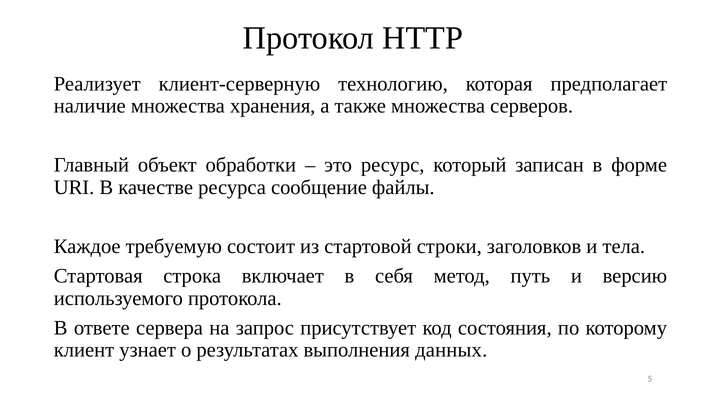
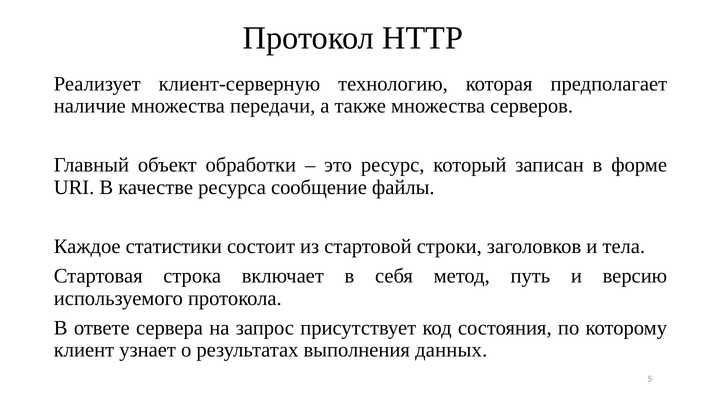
хранения: хранения -> передачи
требуемую: требуемую -> статистики
